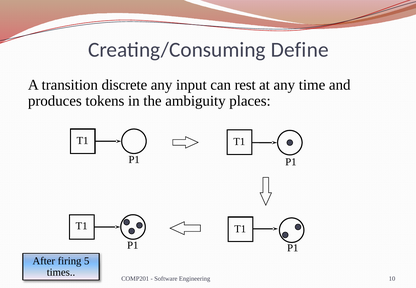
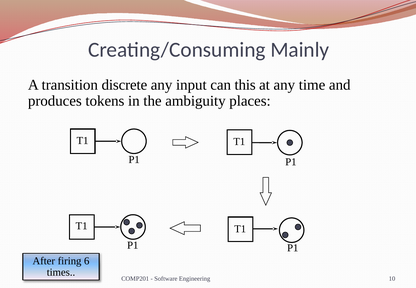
Define: Define -> Mainly
rest: rest -> this
5: 5 -> 6
